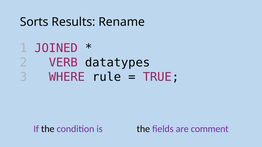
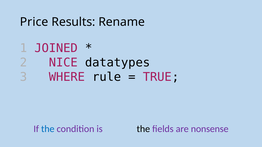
Sorts: Sorts -> Price
VERB: VERB -> NICE
the at (48, 129) colour: black -> blue
comment: comment -> nonsense
